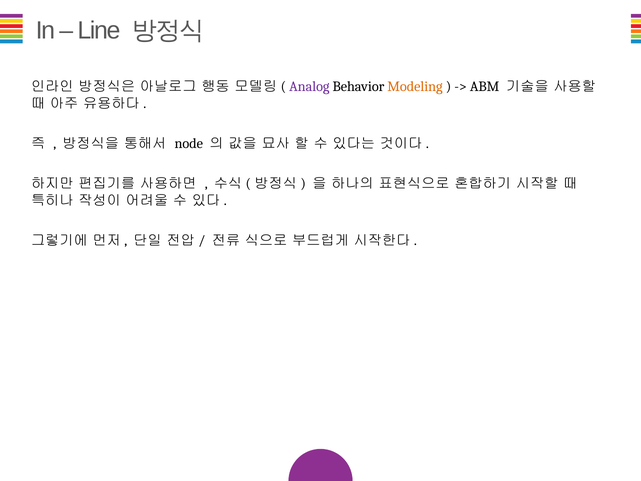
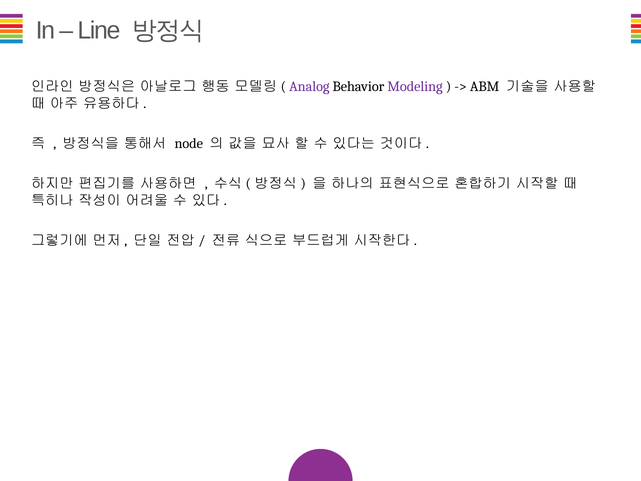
Modeling colour: orange -> purple
